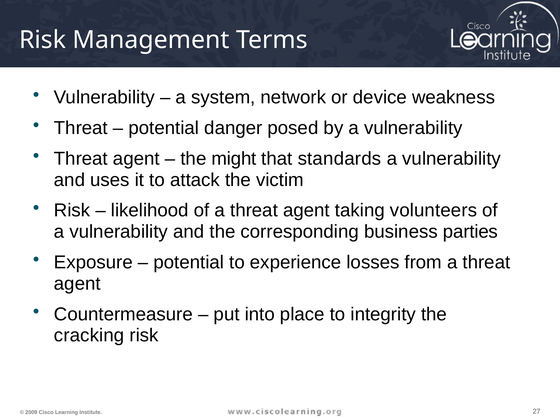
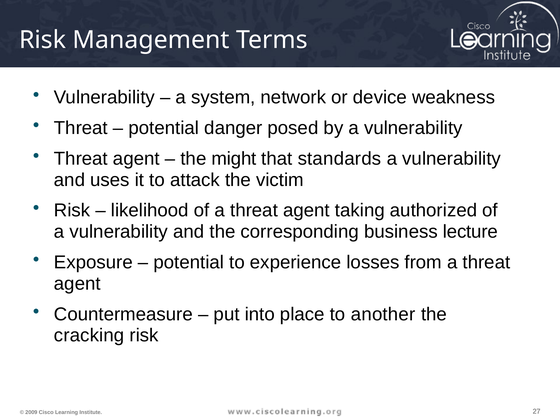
volunteers: volunteers -> authorized
parties: parties -> lecture
integrity: integrity -> another
